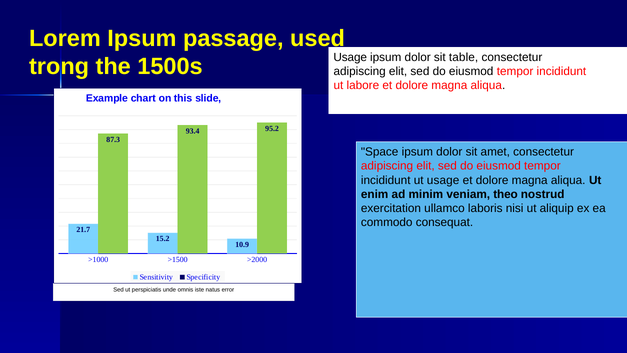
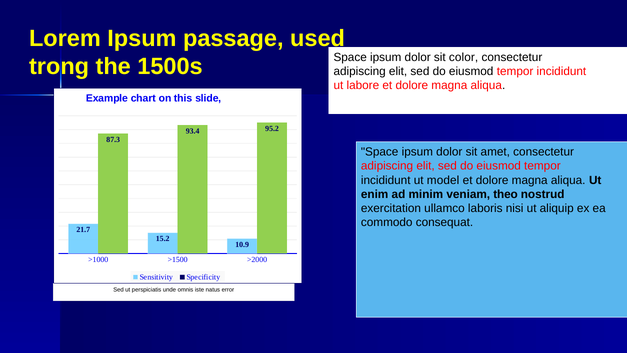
Usage at (350, 57): Usage -> Space
table: table -> color
ut usage: usage -> model
